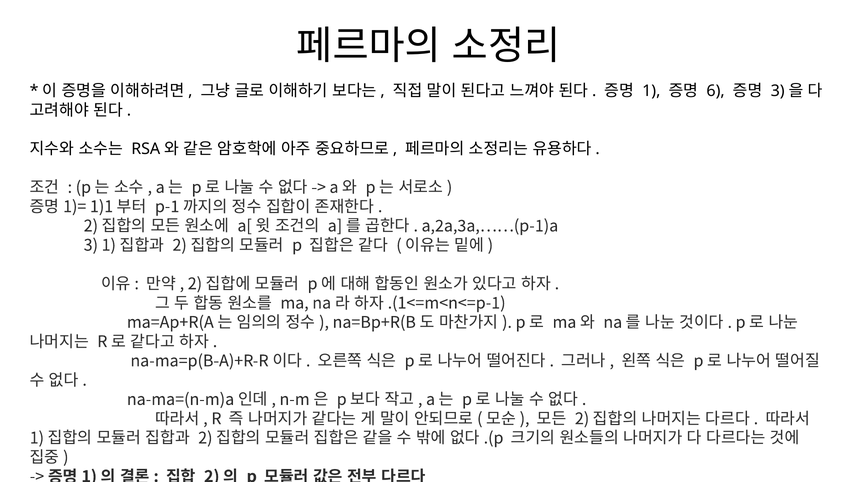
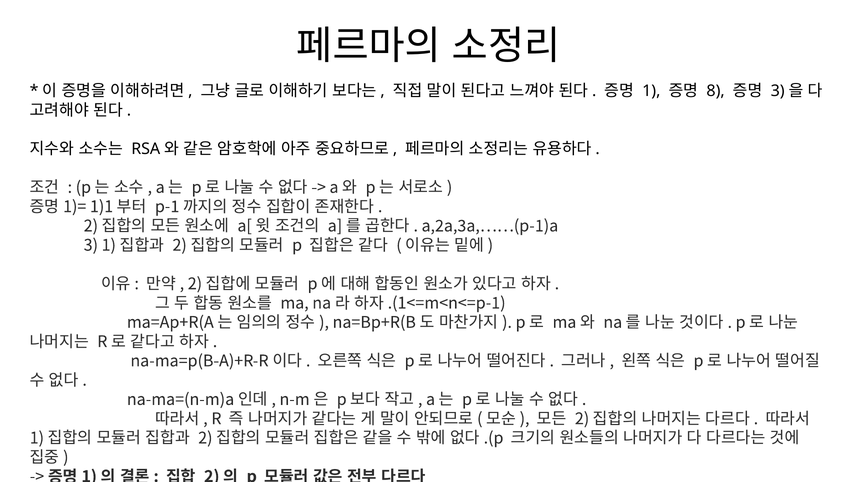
6: 6 -> 8
